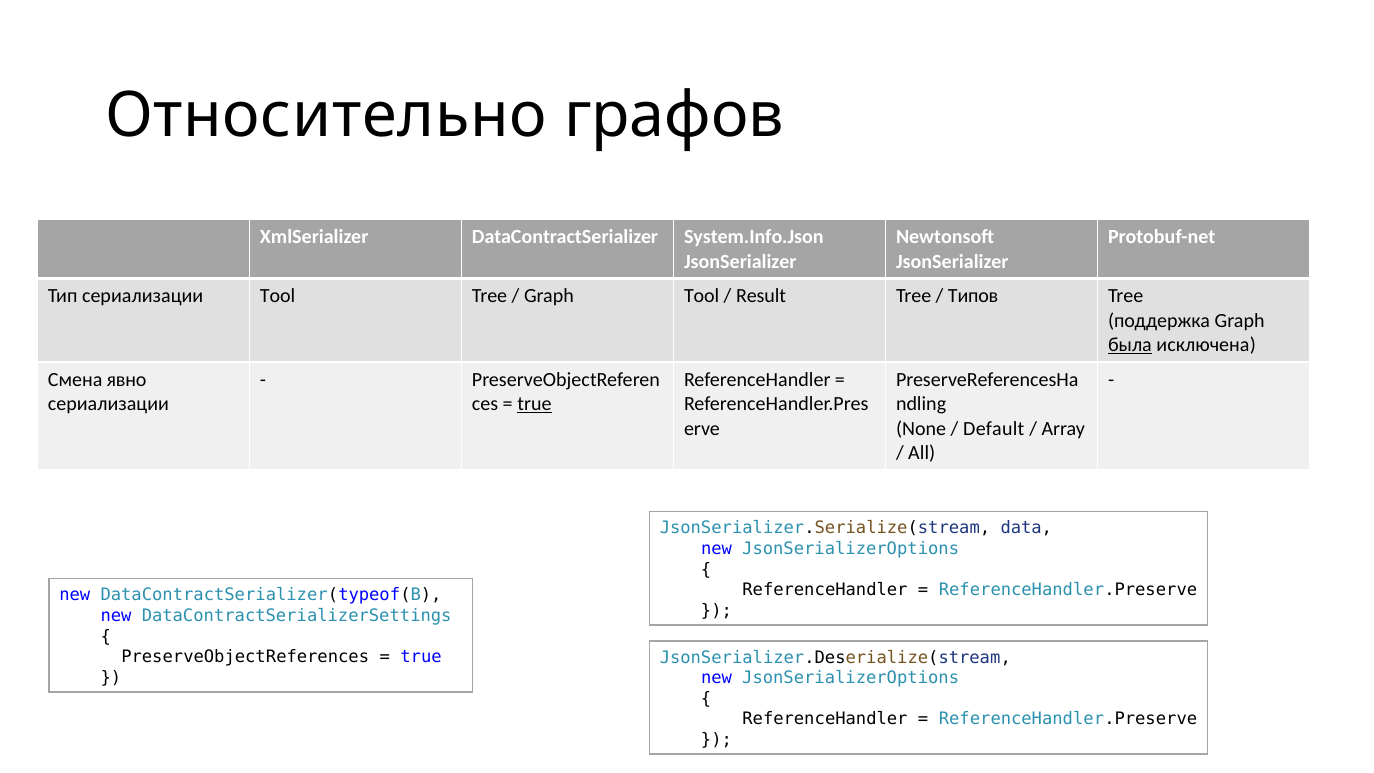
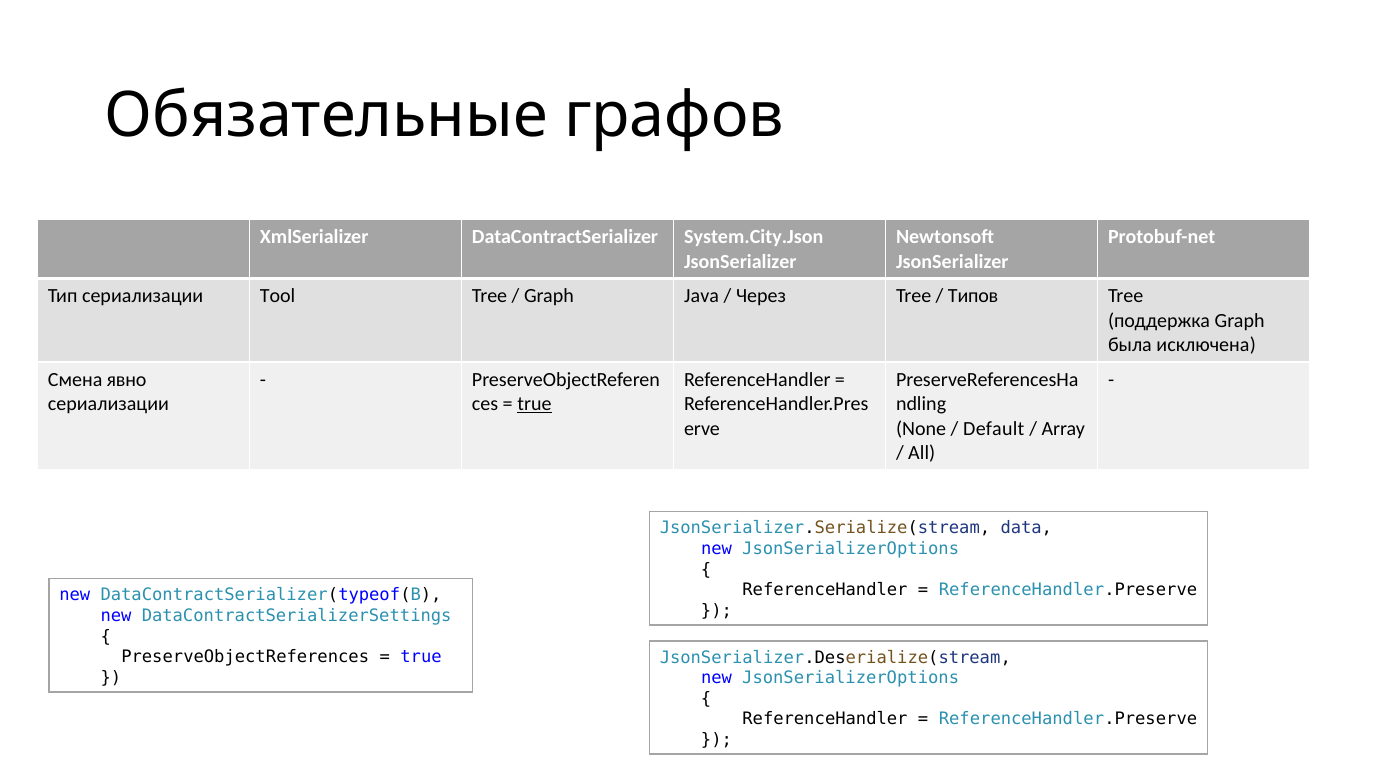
Относительно: Относительно -> Обязательные
System.Info.Json: System.Info.Json -> System.City.Json
Graph Tool: Tool -> Java
Result: Result -> Через
была underline: present -> none
